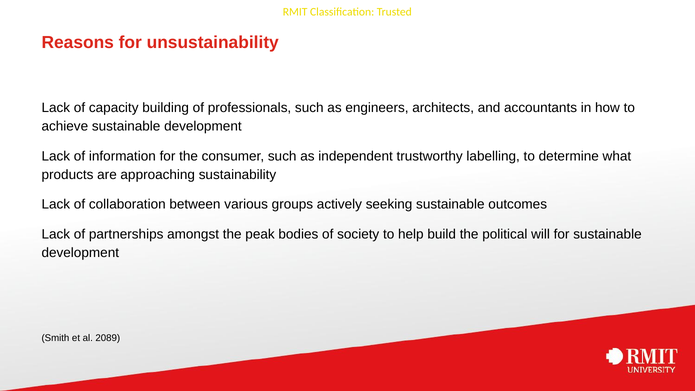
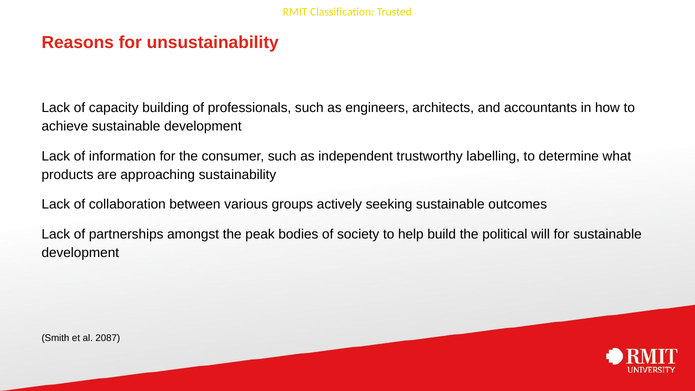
2089: 2089 -> 2087
